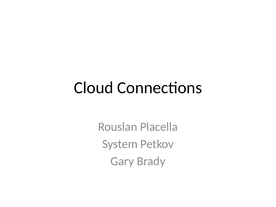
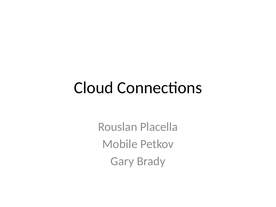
System: System -> Mobile
